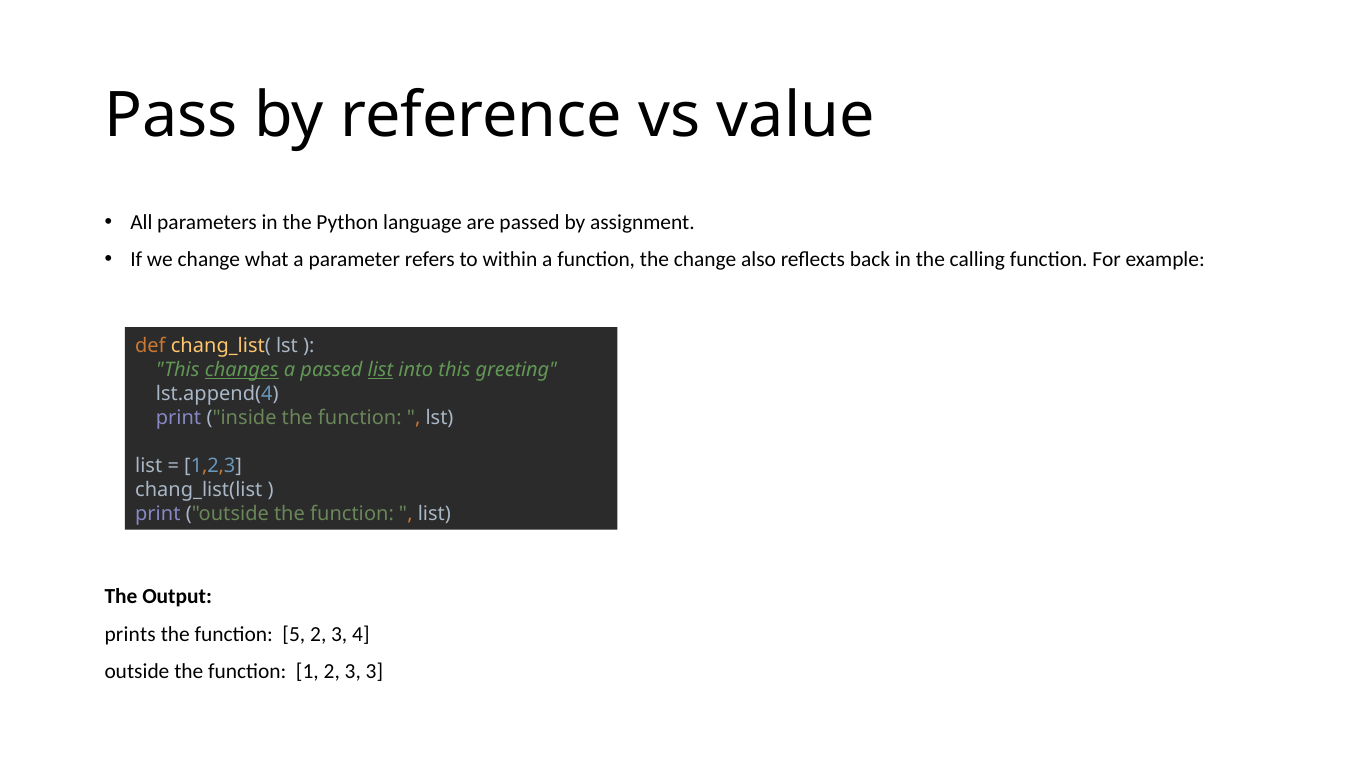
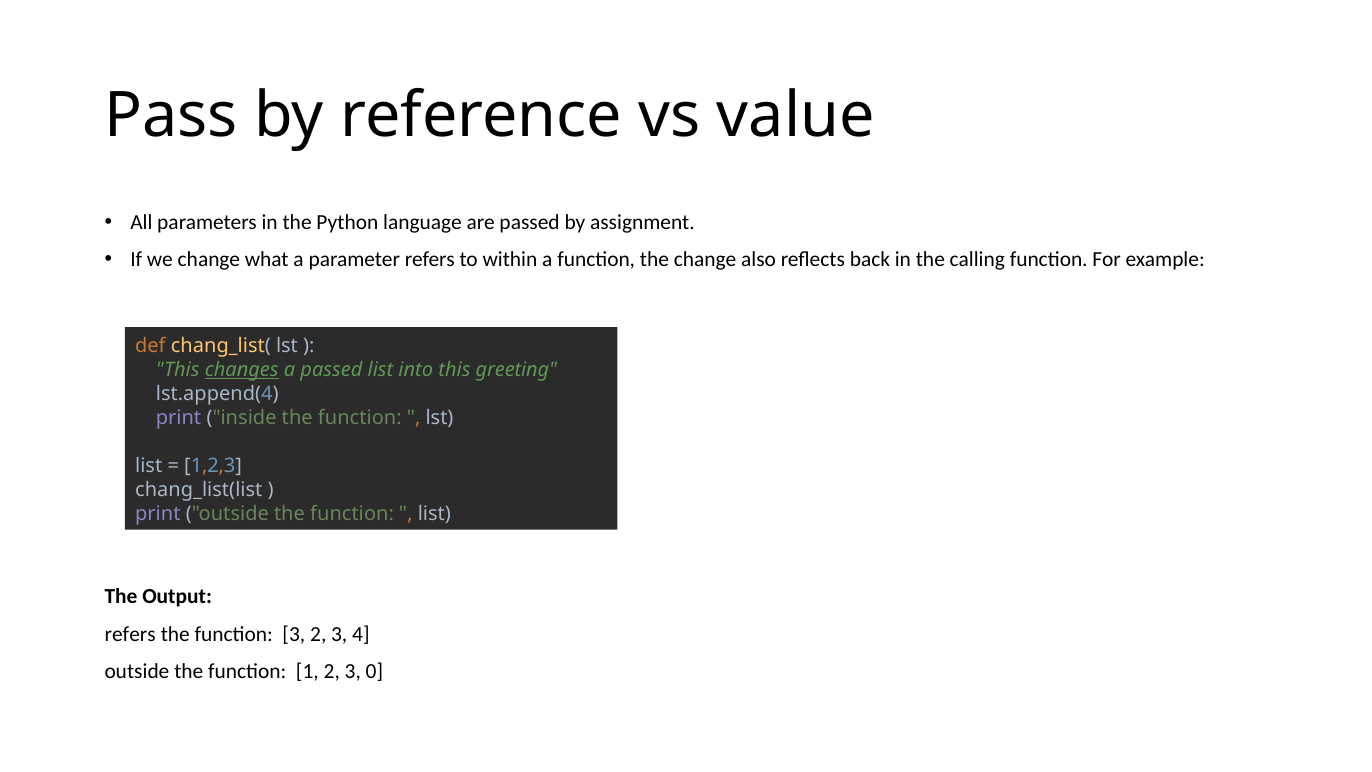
list at (380, 370) underline: present -> none
prints at (130, 634): prints -> refers
function 5: 5 -> 3
3 3: 3 -> 0
